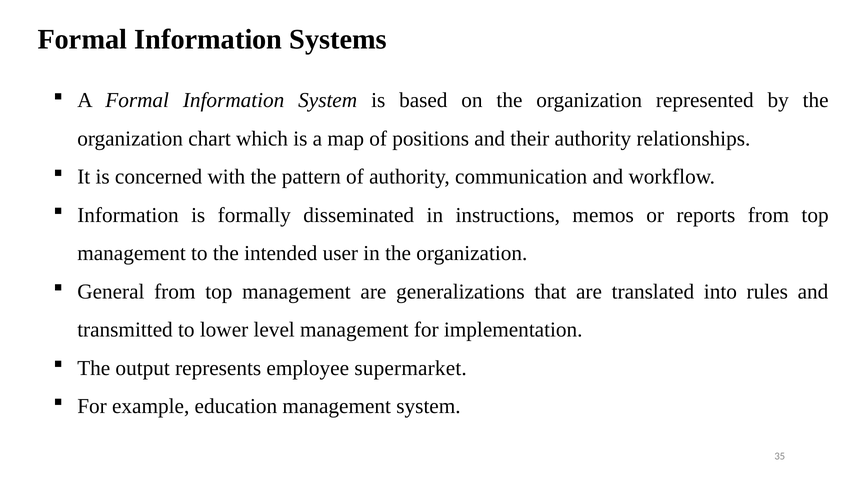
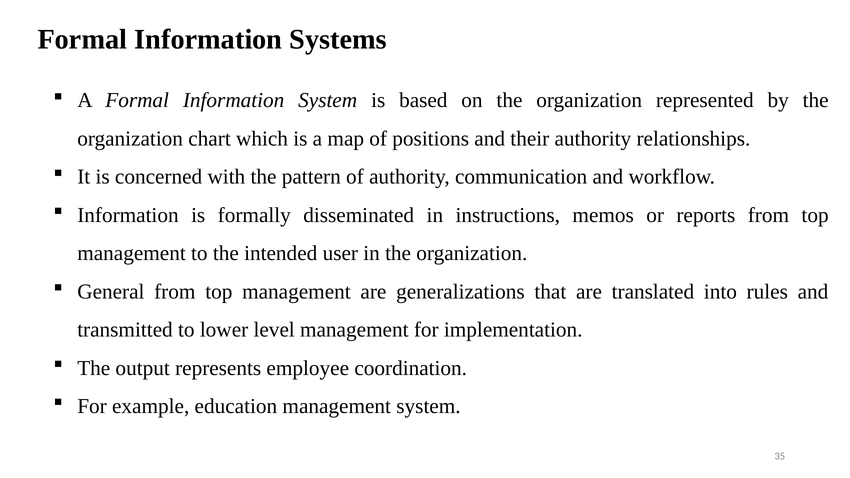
supermarket: supermarket -> coordination
